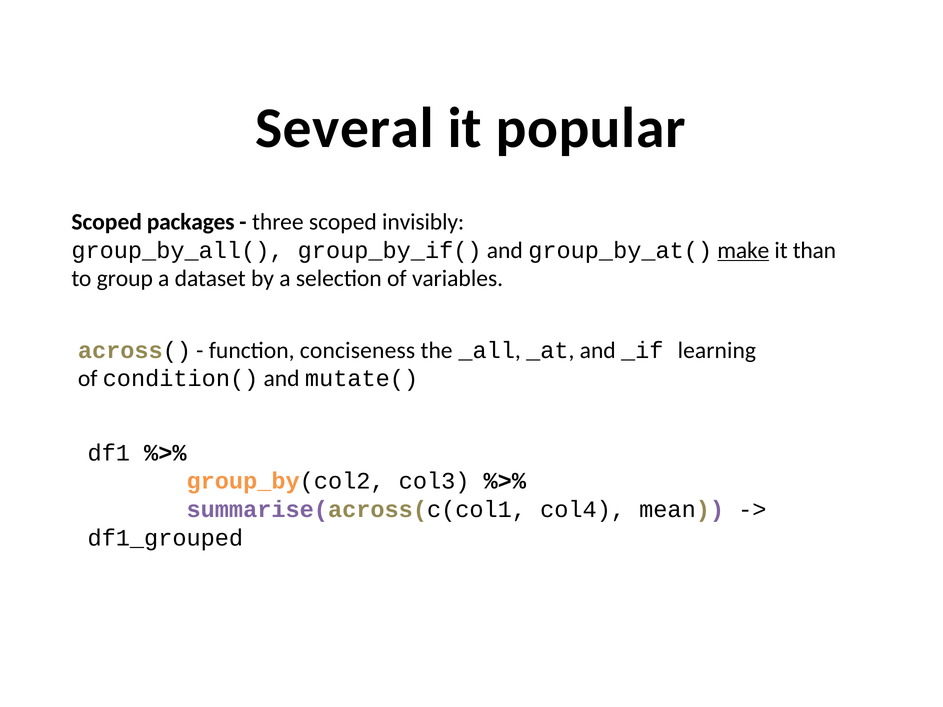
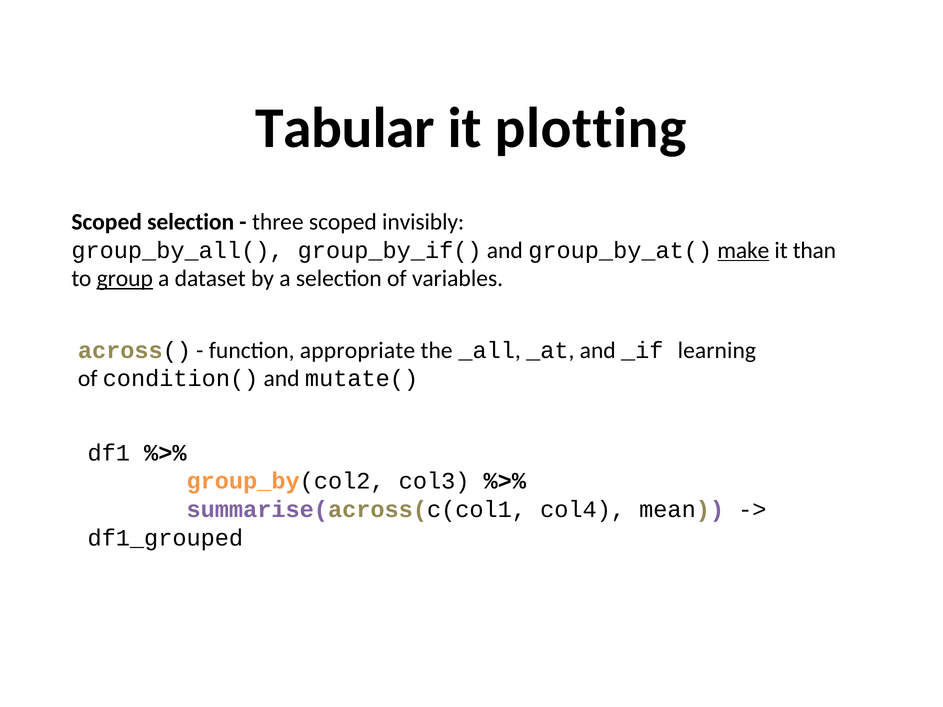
Several: Several -> Tabular
popular: popular -> plotting
Scoped packages: packages -> selection
group underline: none -> present
conciseness: conciseness -> appropriate
